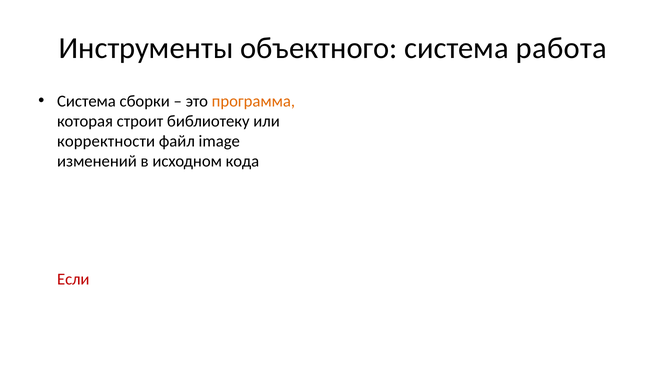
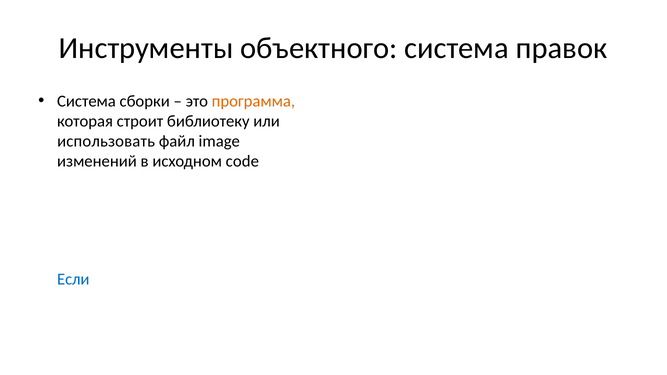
работа: работа -> правок
корректности at (106, 141): корректности -> использовать
исходном кода: кода -> code
Если colour: red -> blue
